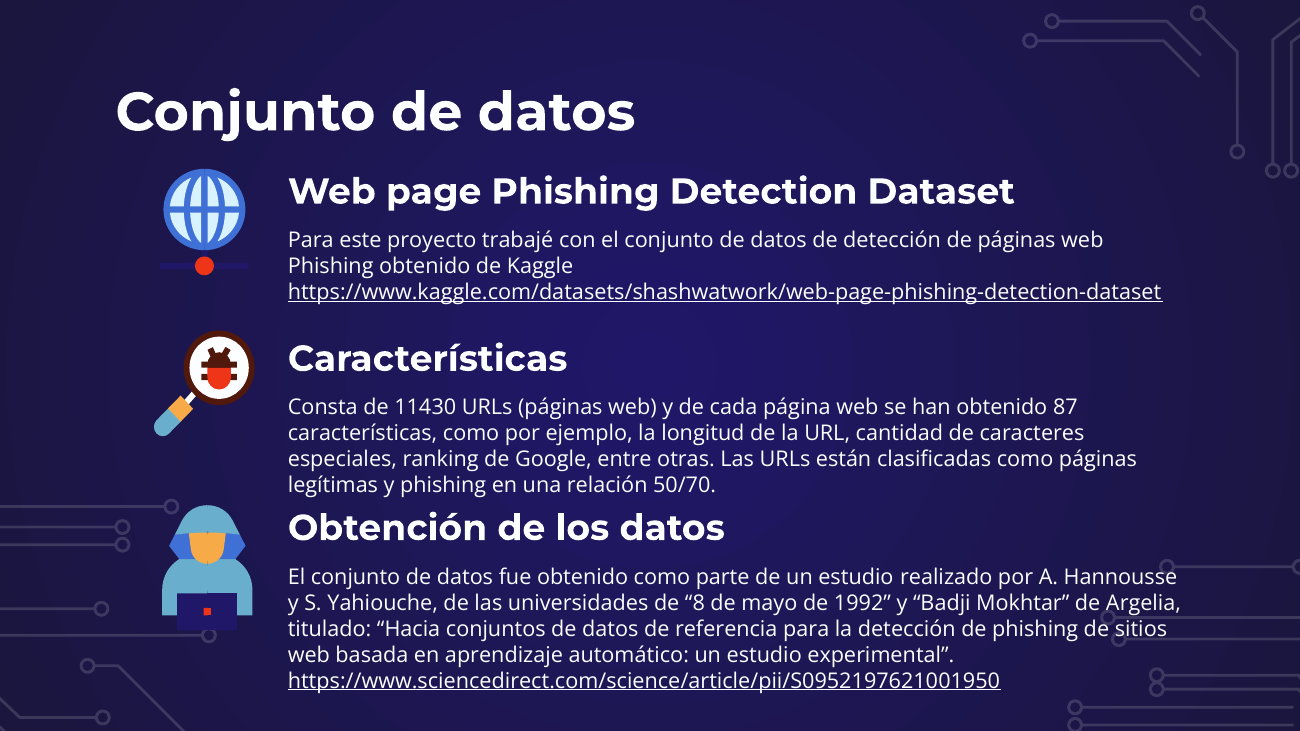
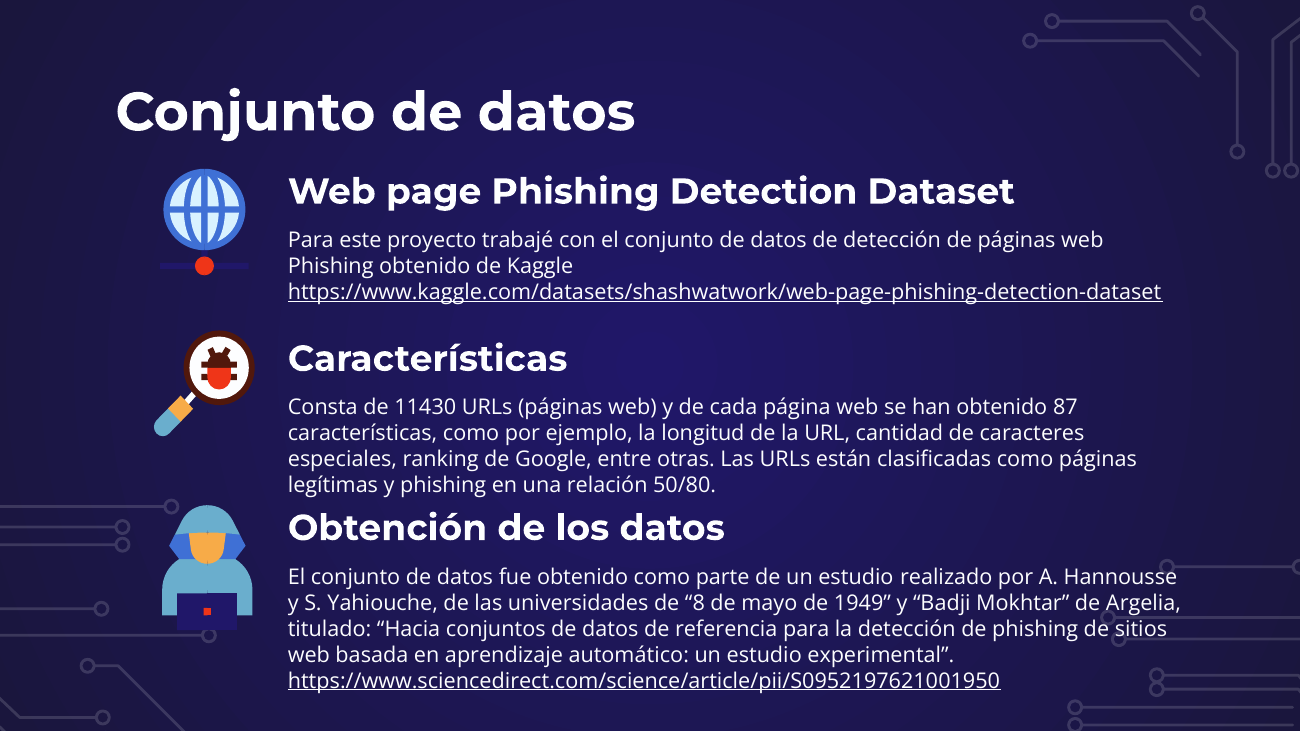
50/70: 50/70 -> 50/80
1992: 1992 -> 1949
